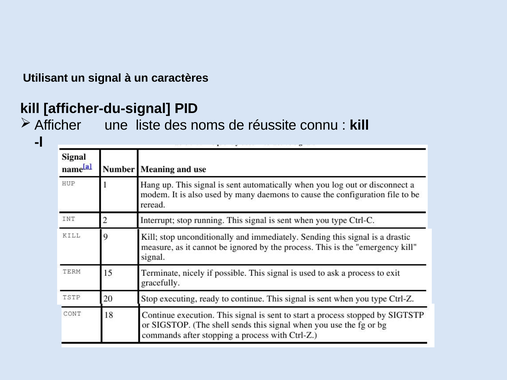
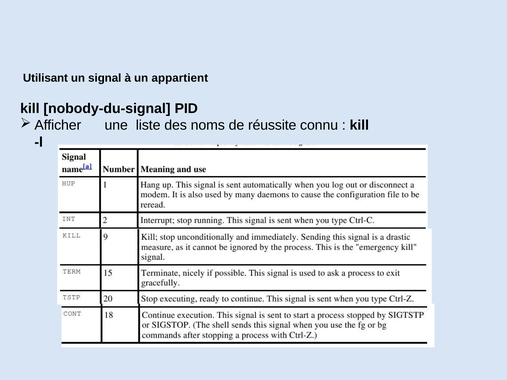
caractères: caractères -> appartient
afficher-du-signal: afficher-du-signal -> nobody-du-signal
